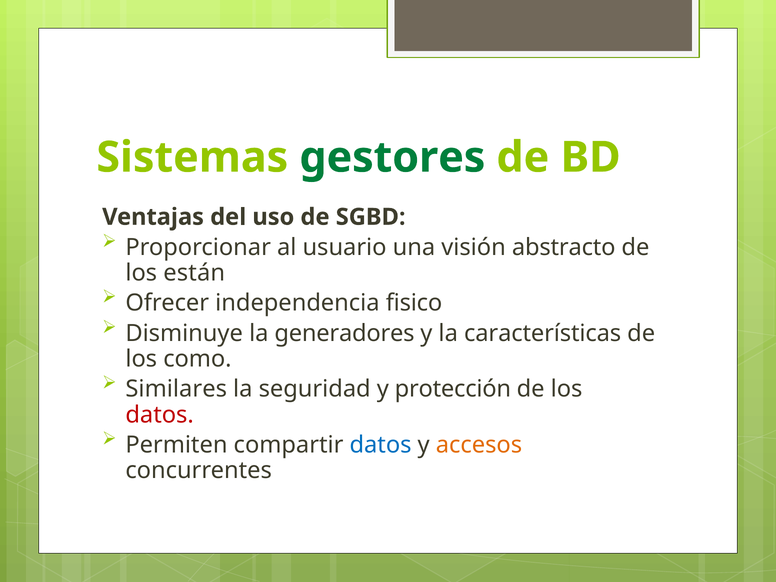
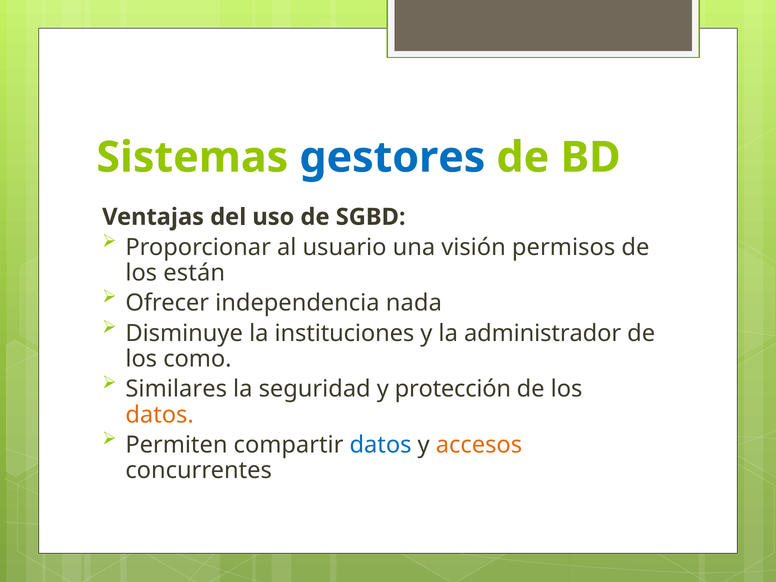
gestores colour: green -> blue
abstracto: abstracto -> permisos
fisico: fisico -> nada
generadores: generadores -> instituciones
características: características -> administrador
datos at (160, 415) colour: red -> orange
